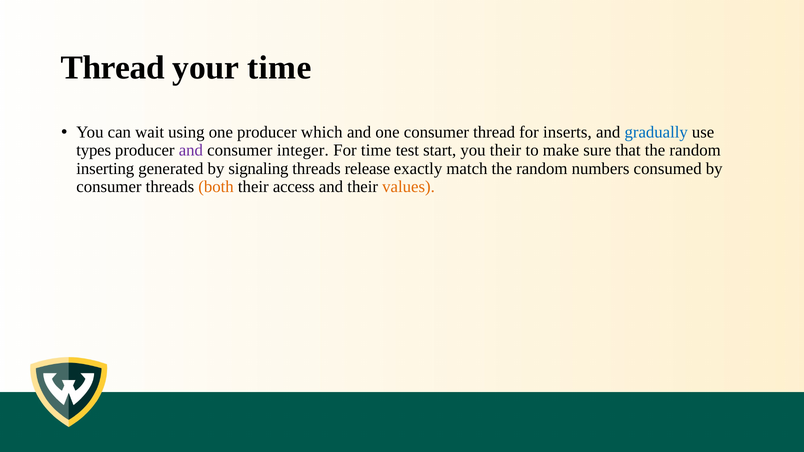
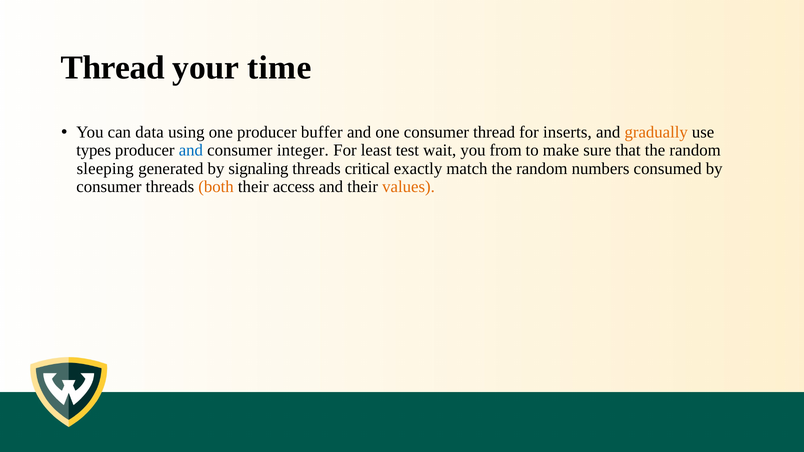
wait: wait -> data
which: which -> buffer
gradually colour: blue -> orange
and at (191, 150) colour: purple -> blue
For time: time -> least
start: start -> wait
you their: their -> from
inserting: inserting -> sleeping
release: release -> critical
